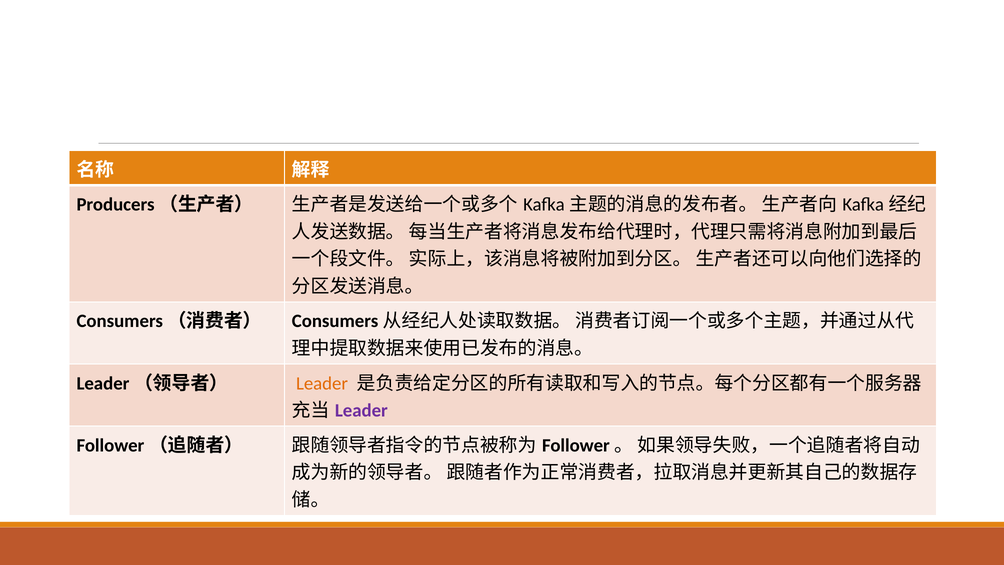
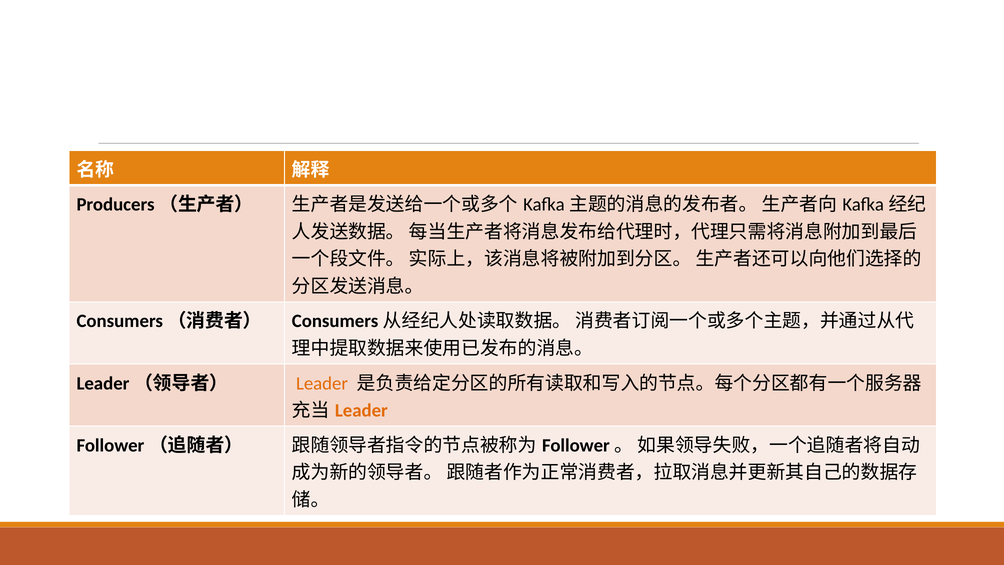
Leader at (361, 410) colour: purple -> orange
